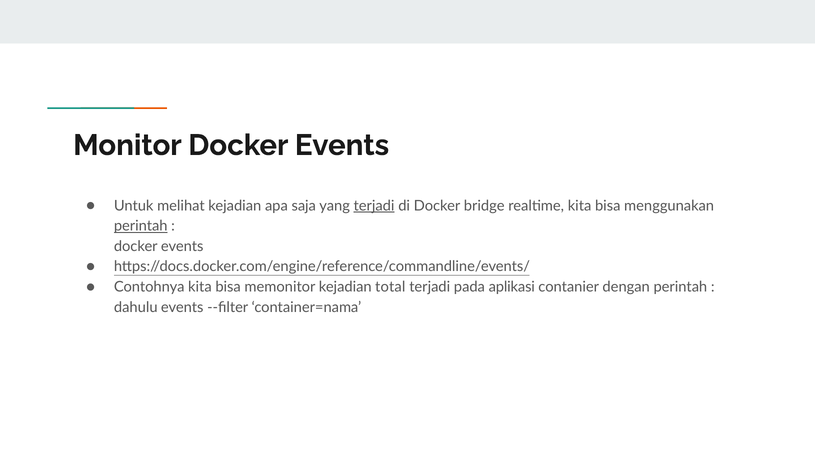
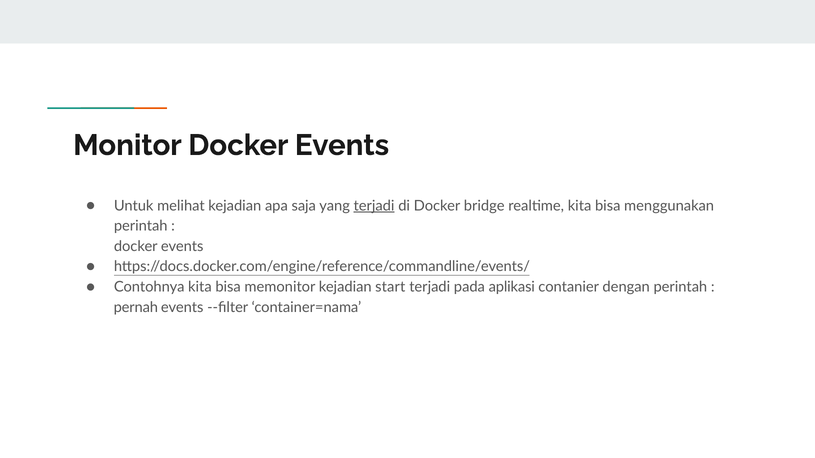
perintah at (141, 226) underline: present -> none
total: total -> start
dahulu: dahulu -> pernah
